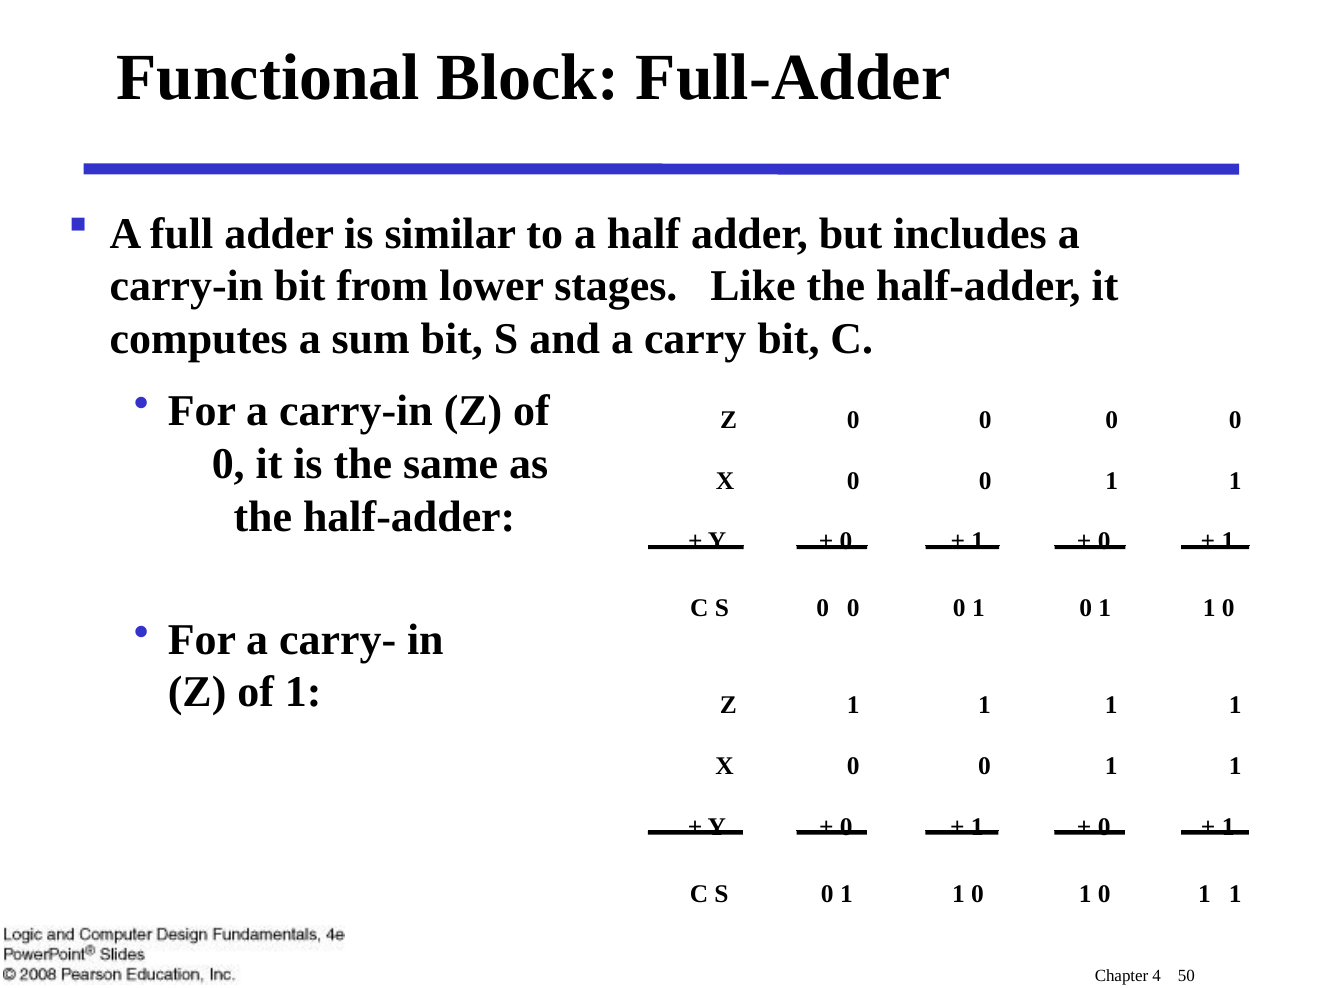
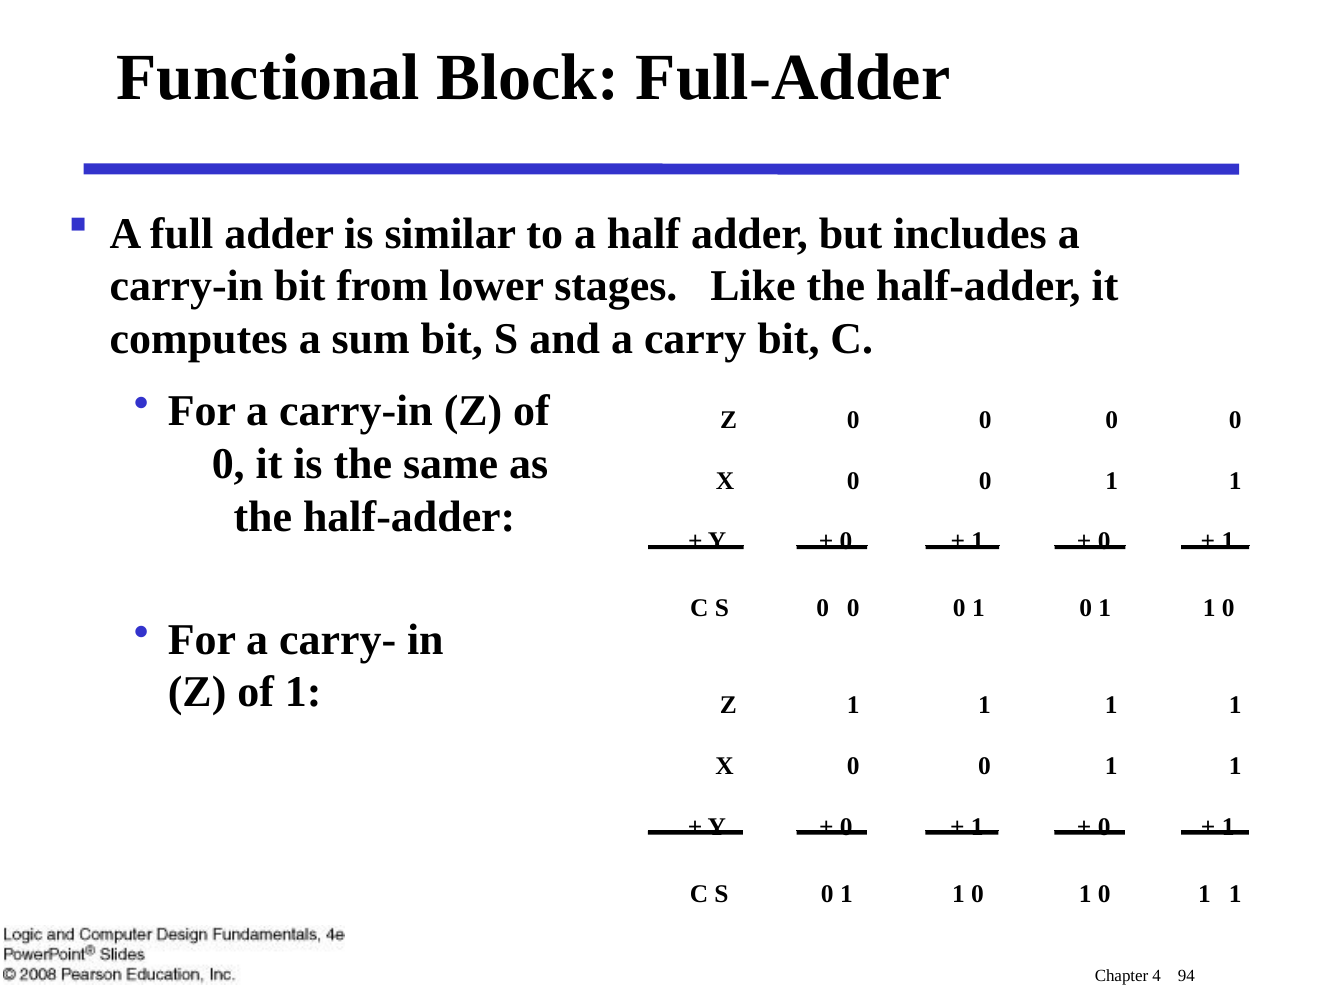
50: 50 -> 94
